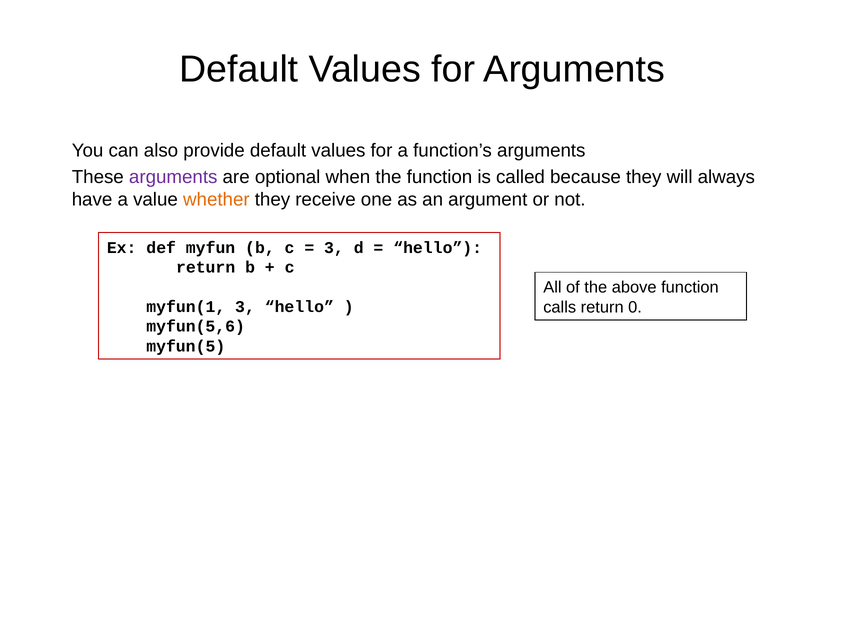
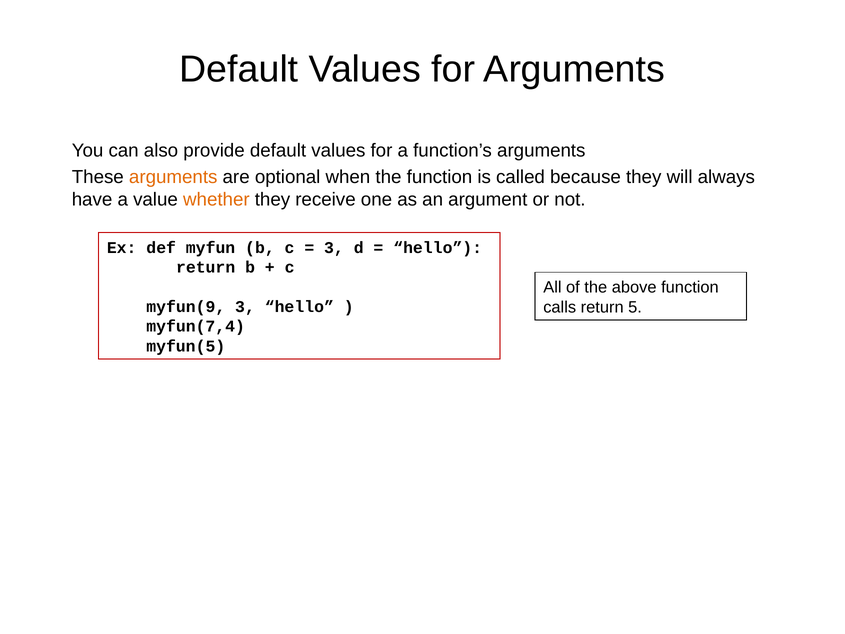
arguments at (173, 177) colour: purple -> orange
0: 0 -> 5
myfun(1: myfun(1 -> myfun(9
myfun(5,6: myfun(5,6 -> myfun(7,4
